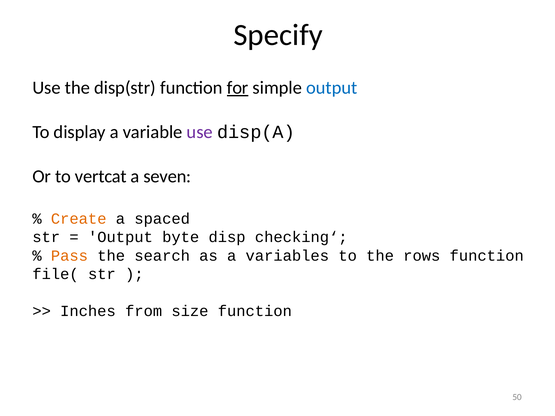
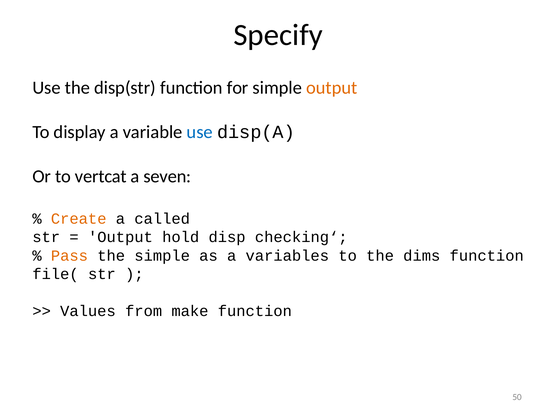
for underline: present -> none
output at (332, 88) colour: blue -> orange
use at (200, 132) colour: purple -> blue
spaced: spaced -> called
byte: byte -> hold
the search: search -> simple
rows: rows -> dims
Inches: Inches -> Values
size: size -> make
